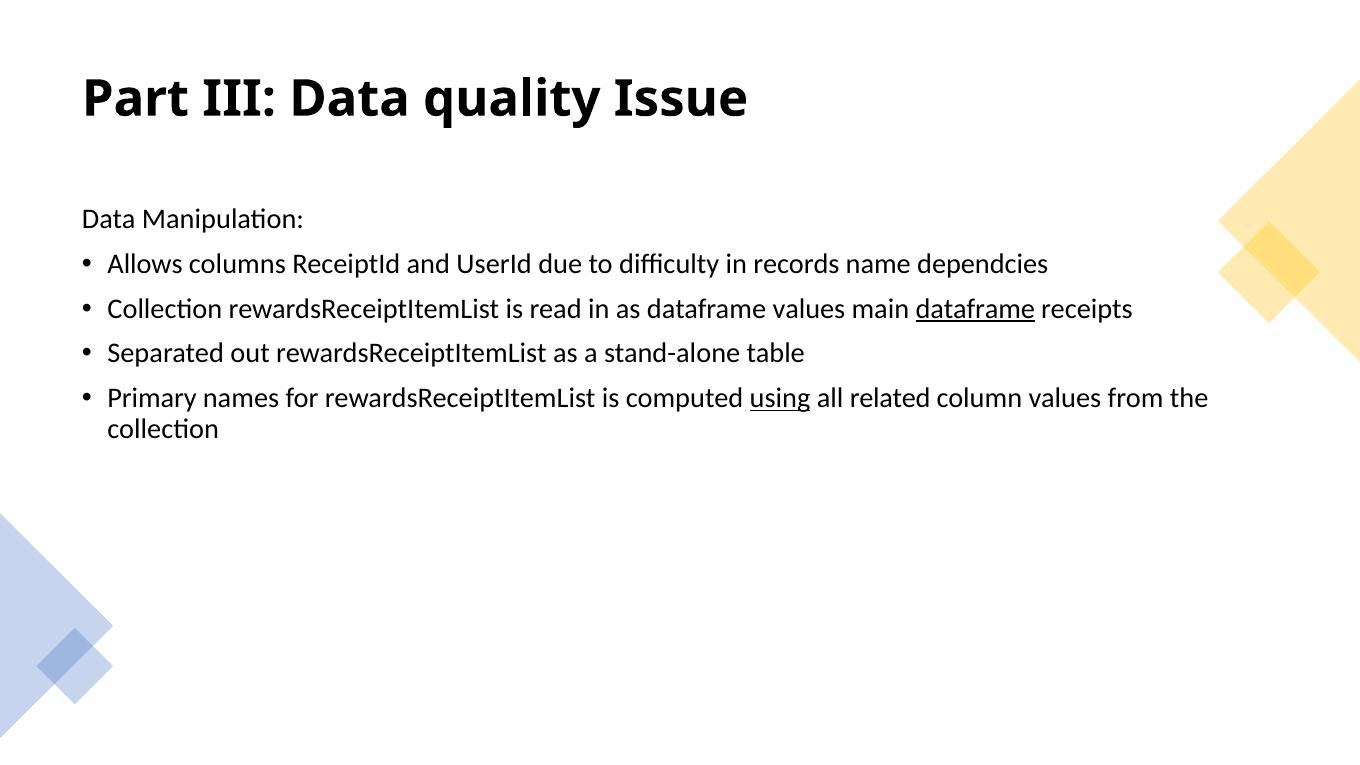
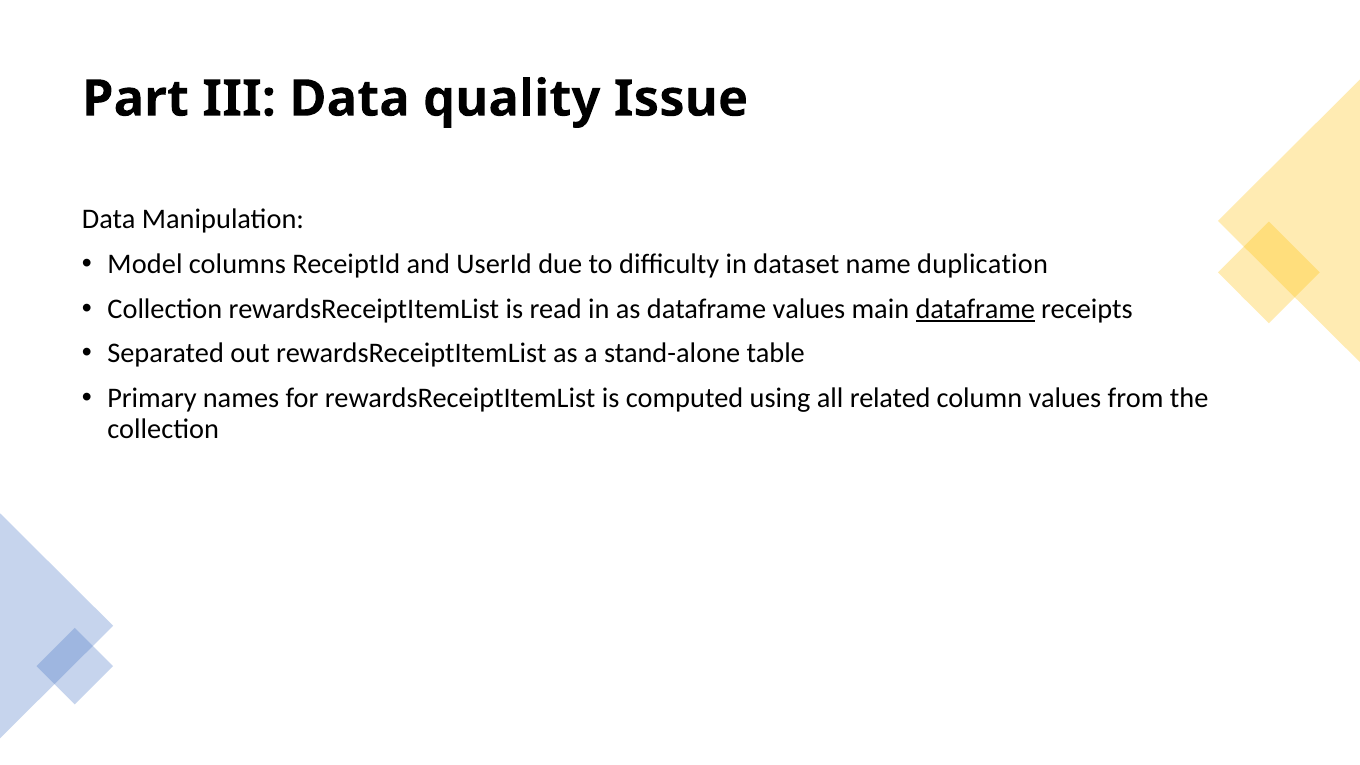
Allows: Allows -> Model
records: records -> dataset
dependcies: dependcies -> duplication
using underline: present -> none
